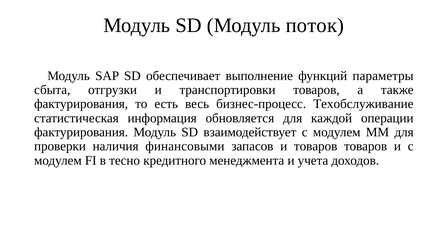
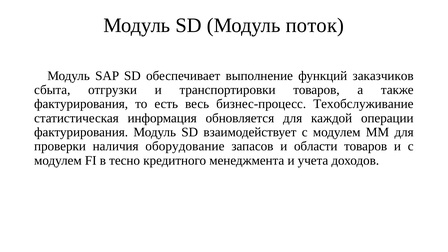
параметры: параметры -> заказчиков
финансовыми: финансовыми -> оборудование
и товаров: товаров -> области
